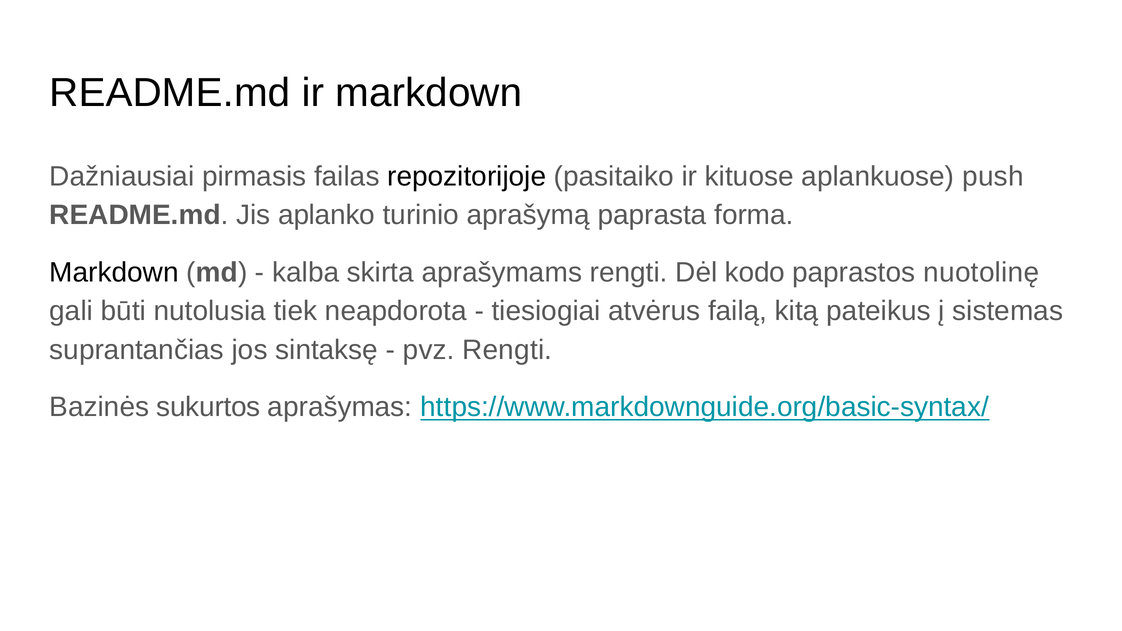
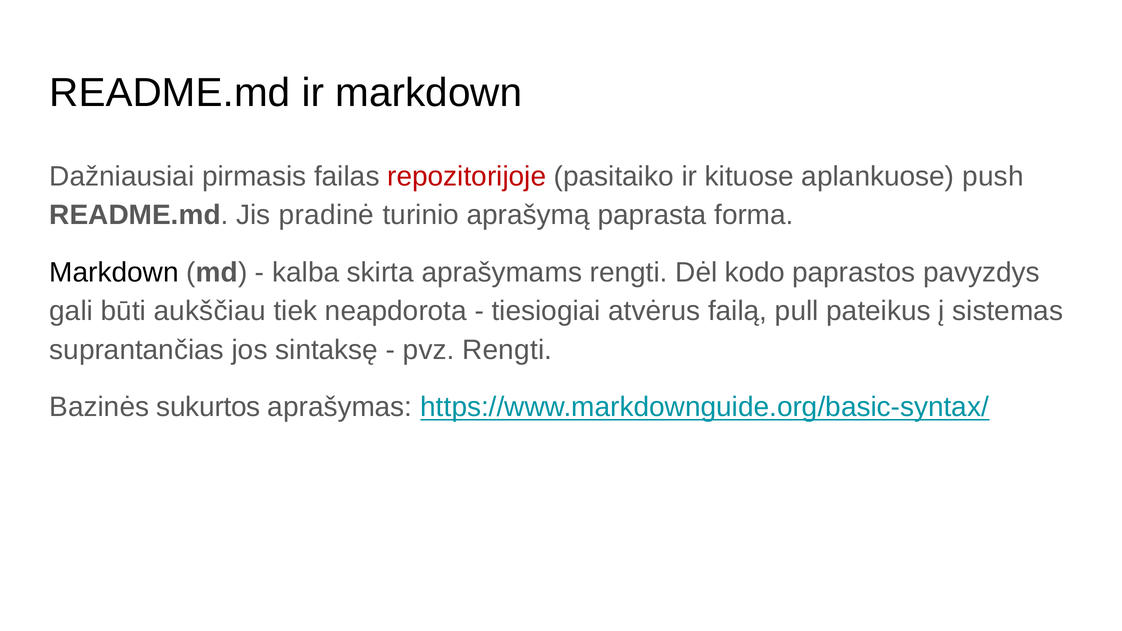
repozitorijoje colour: black -> red
aplanko: aplanko -> pradinė
nuotolinę: nuotolinę -> pavyzdys
nutolusia: nutolusia -> aukščiau
kitą: kitą -> pull
